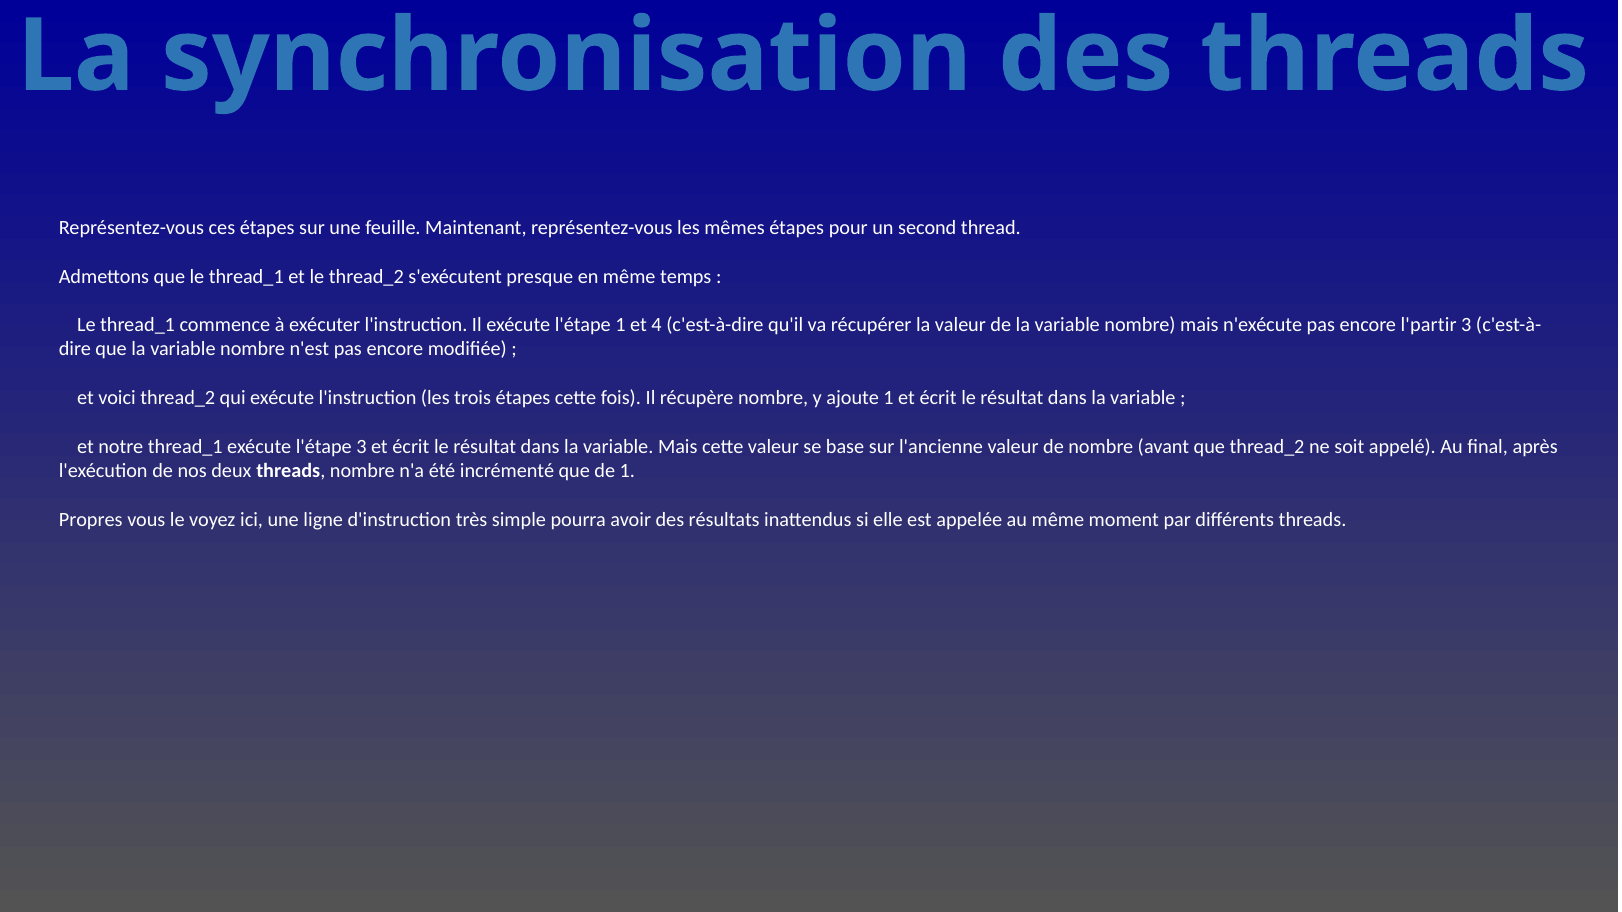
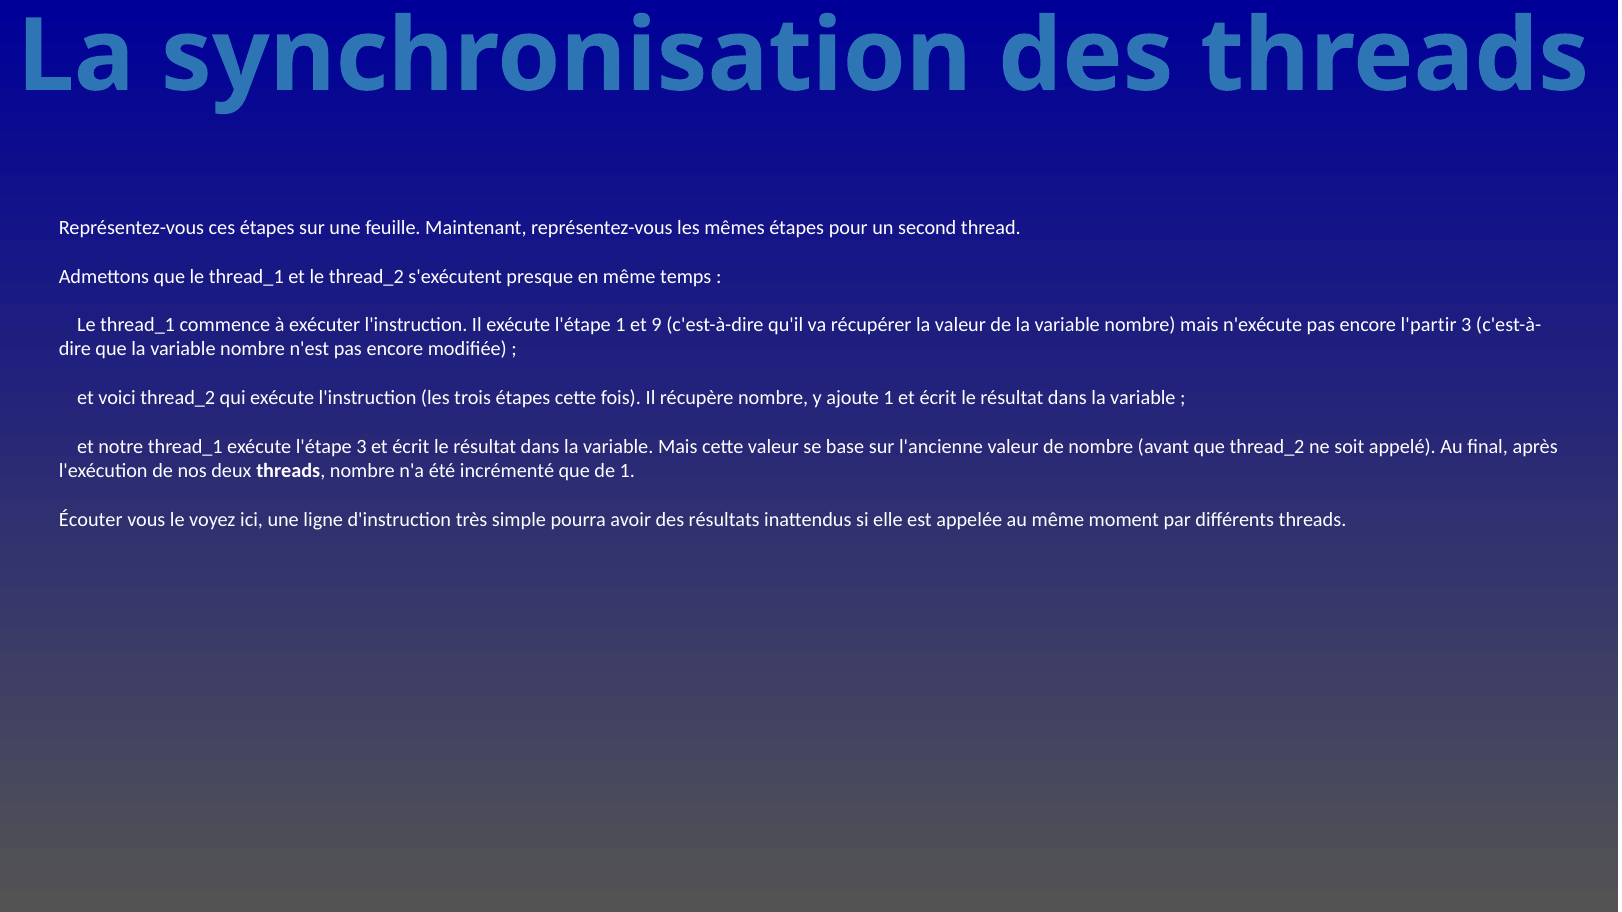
4: 4 -> 9
Propres: Propres -> Écouter
